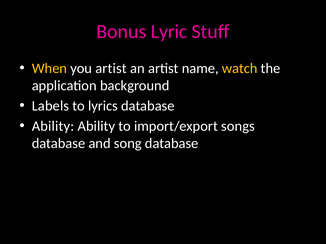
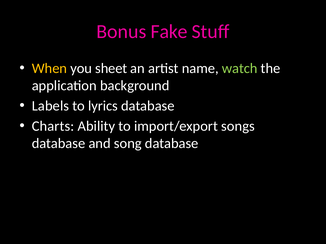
Lyric: Lyric -> Fake
you artist: artist -> sheet
watch colour: yellow -> light green
Ability at (53, 126): Ability -> Charts
